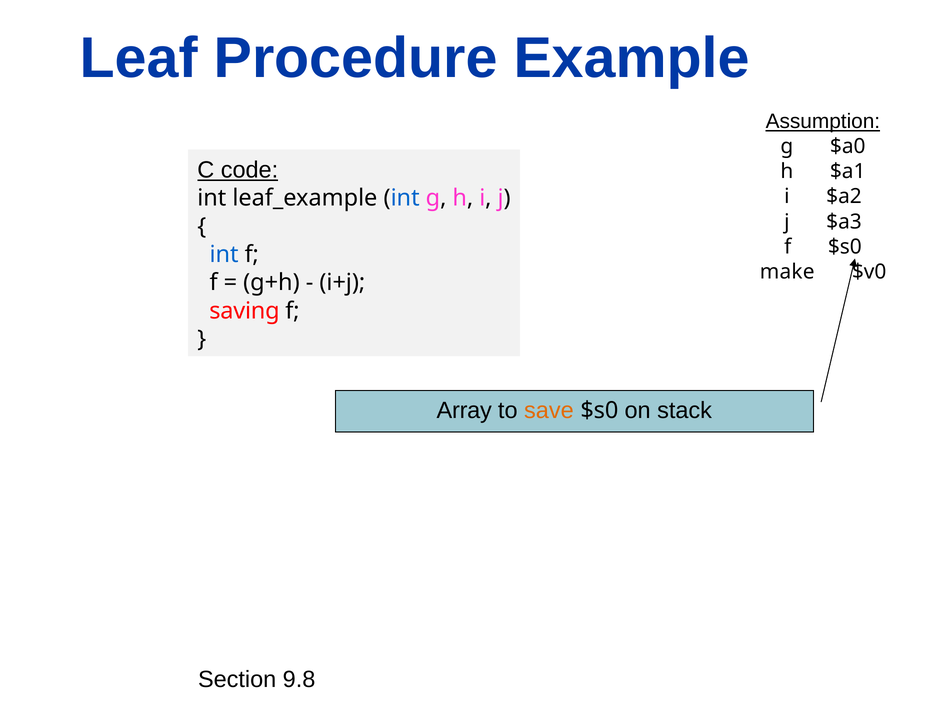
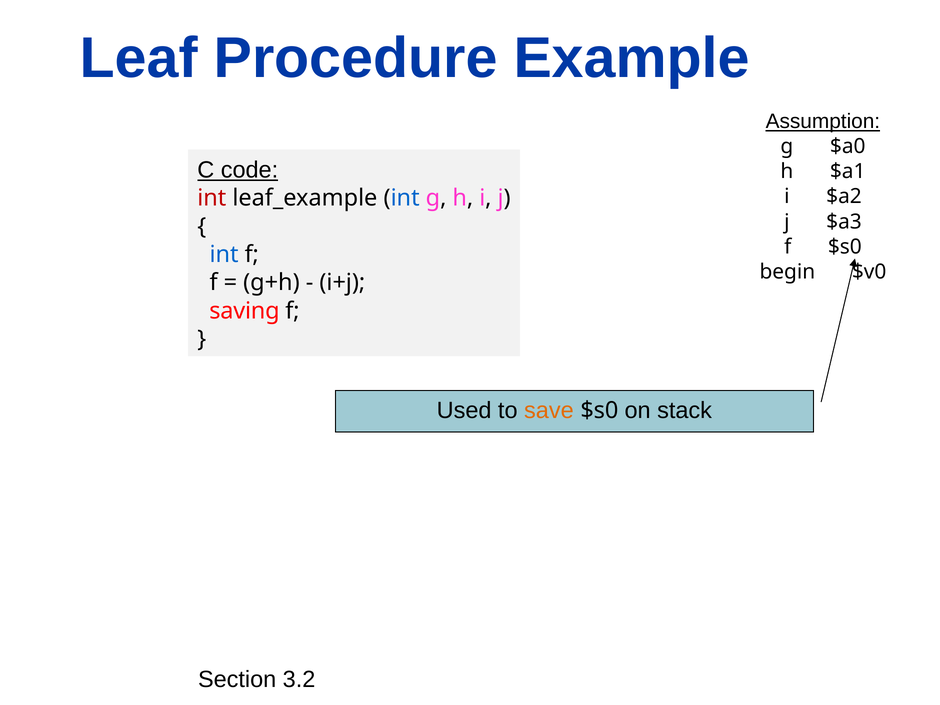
int at (212, 198) colour: black -> red
make: make -> begin
Array: Array -> Used
9.8: 9.8 -> 3.2
